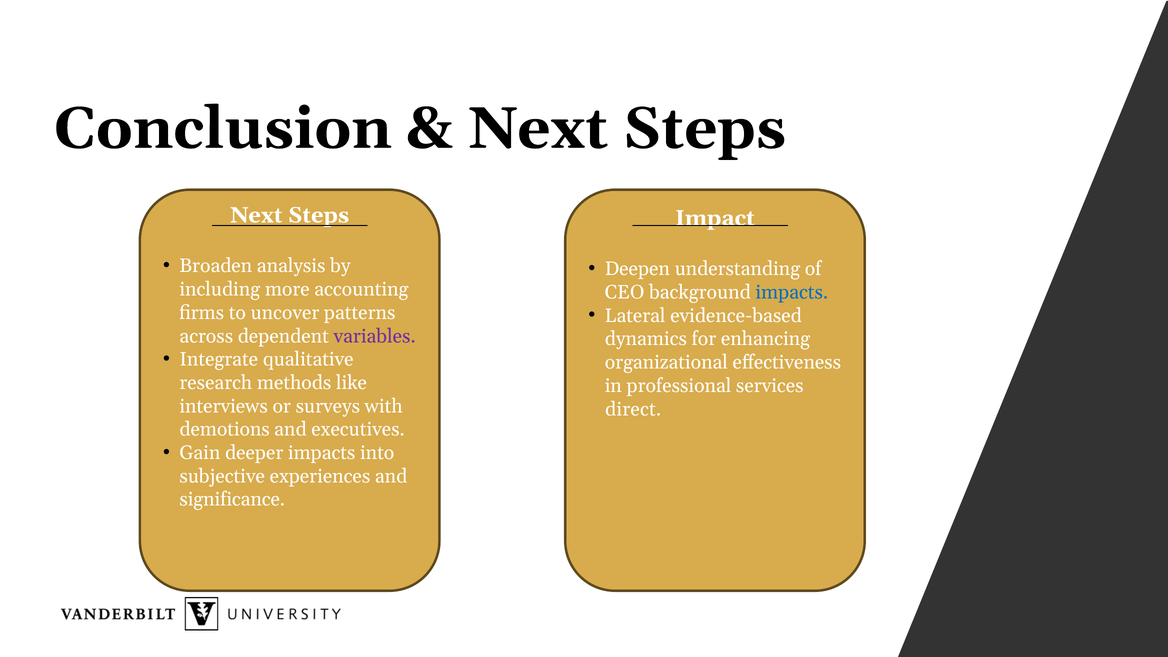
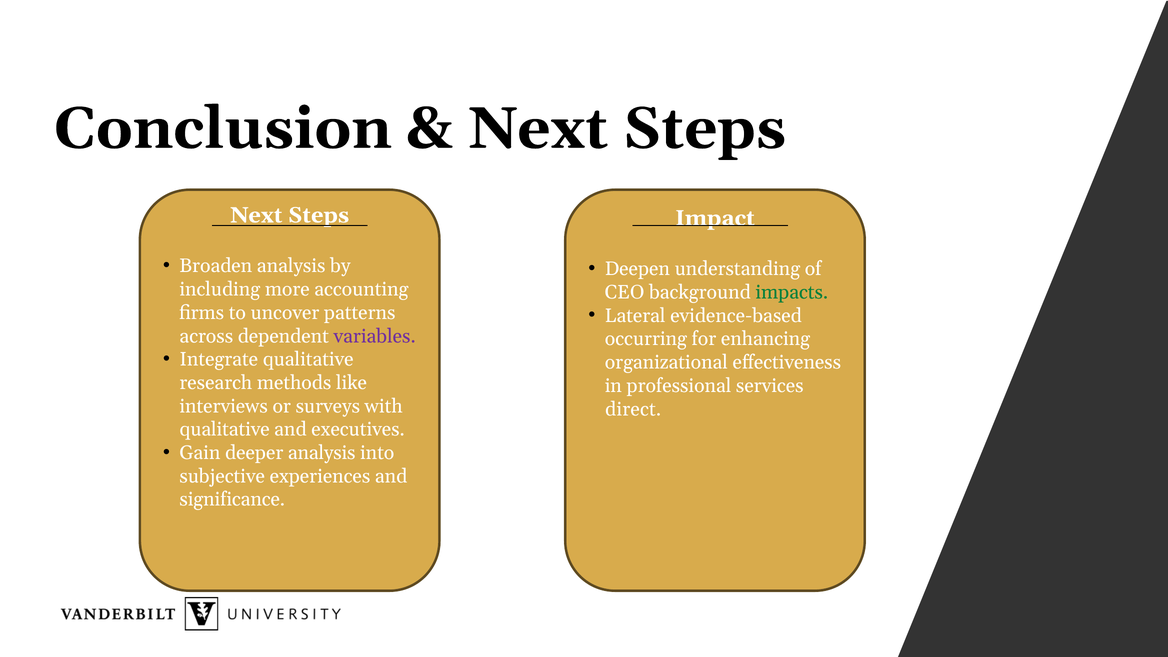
impacts at (792, 292) colour: blue -> green
dynamics: dynamics -> occurring
demotions at (225, 430): demotions -> qualitative
deeper impacts: impacts -> analysis
